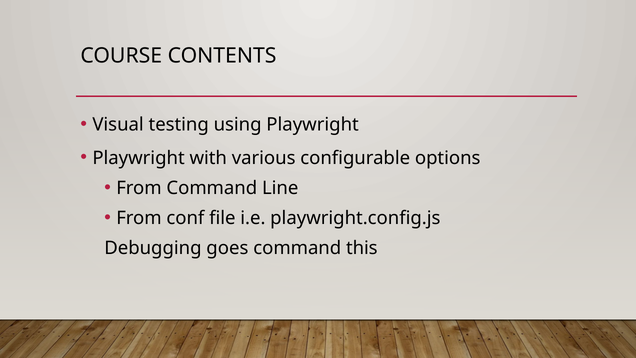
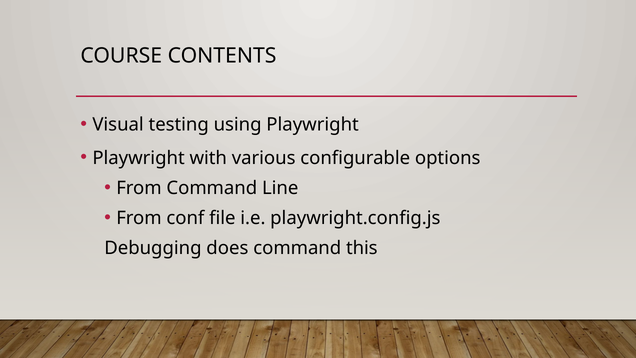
goes: goes -> does
